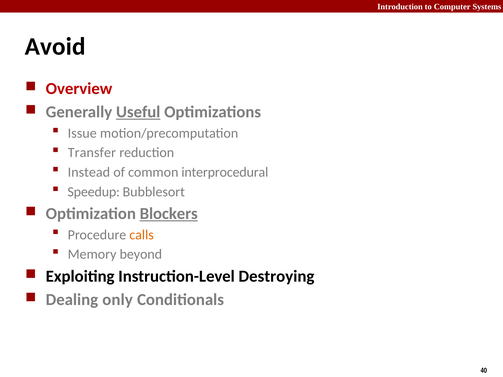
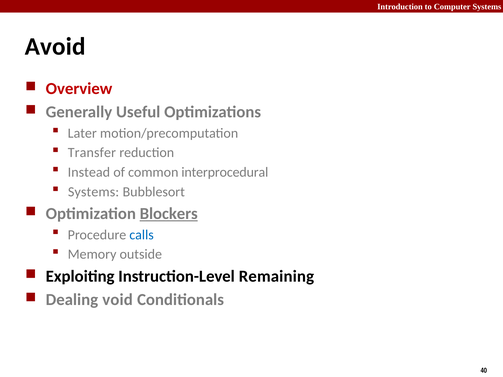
Useful underline: present -> none
Issue: Issue -> Later
Speedup at (94, 192): Speedup -> Systems
calls colour: orange -> blue
beyond: beyond -> outside
Destroying: Destroying -> Remaining
only: only -> void
